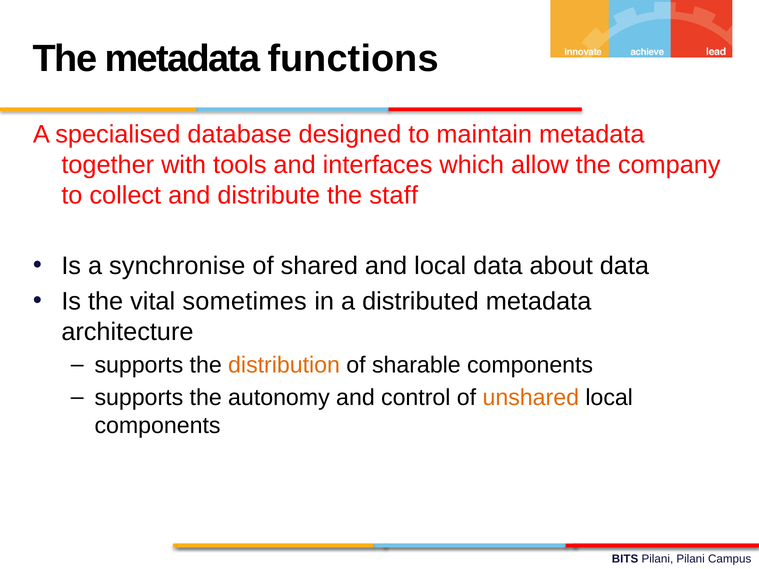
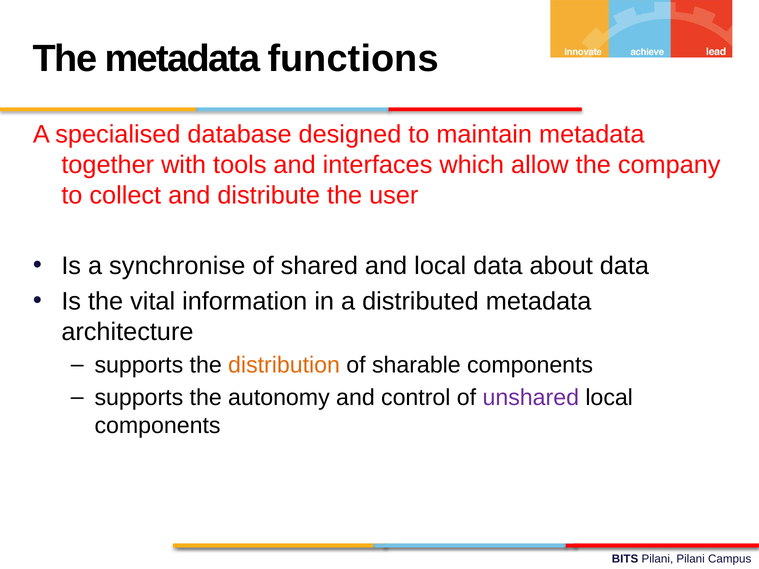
staff: staff -> user
sometimes: sometimes -> information
unshared colour: orange -> purple
